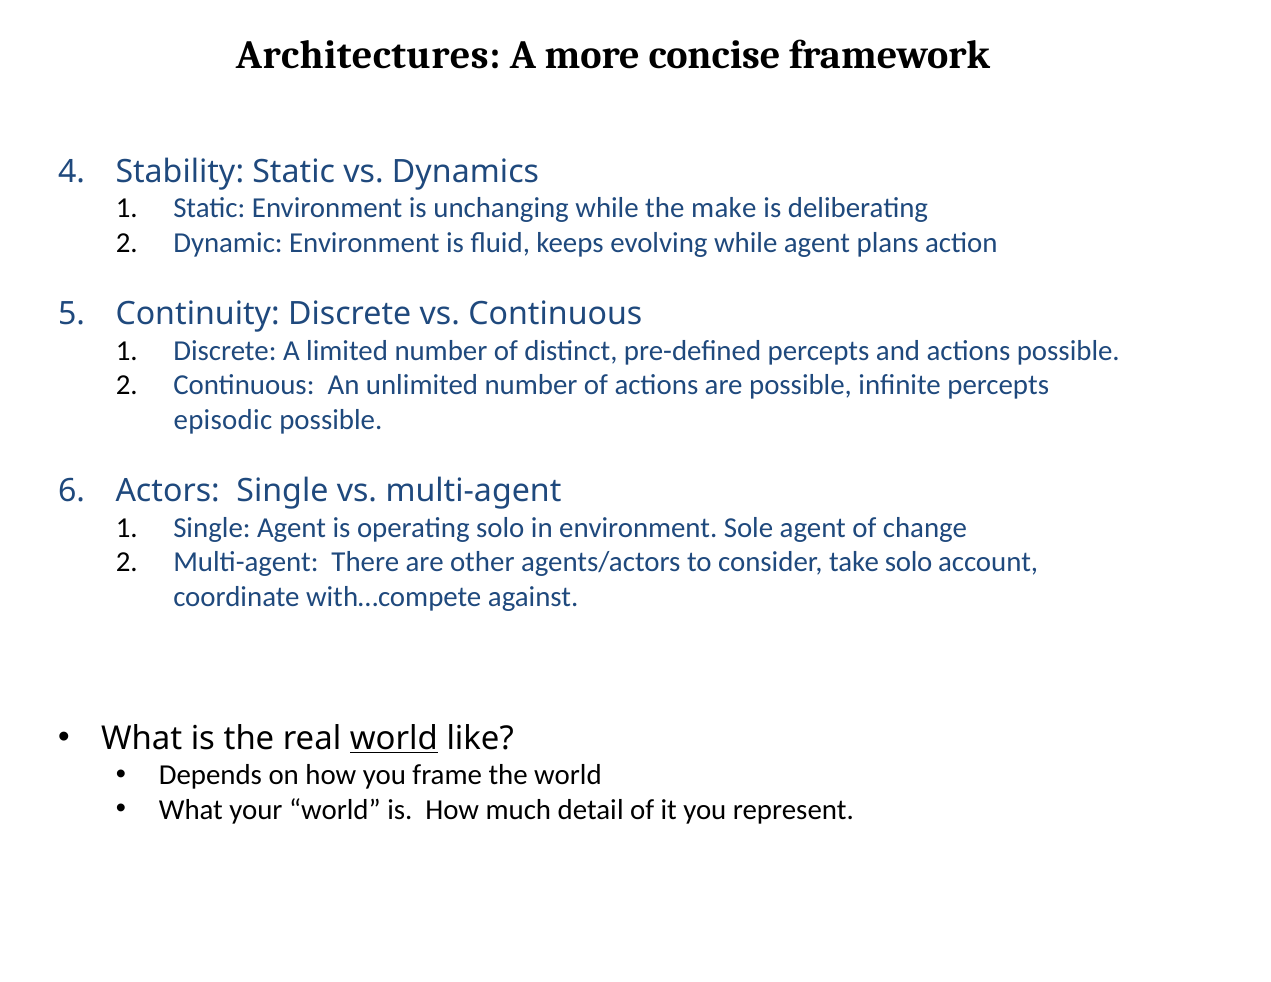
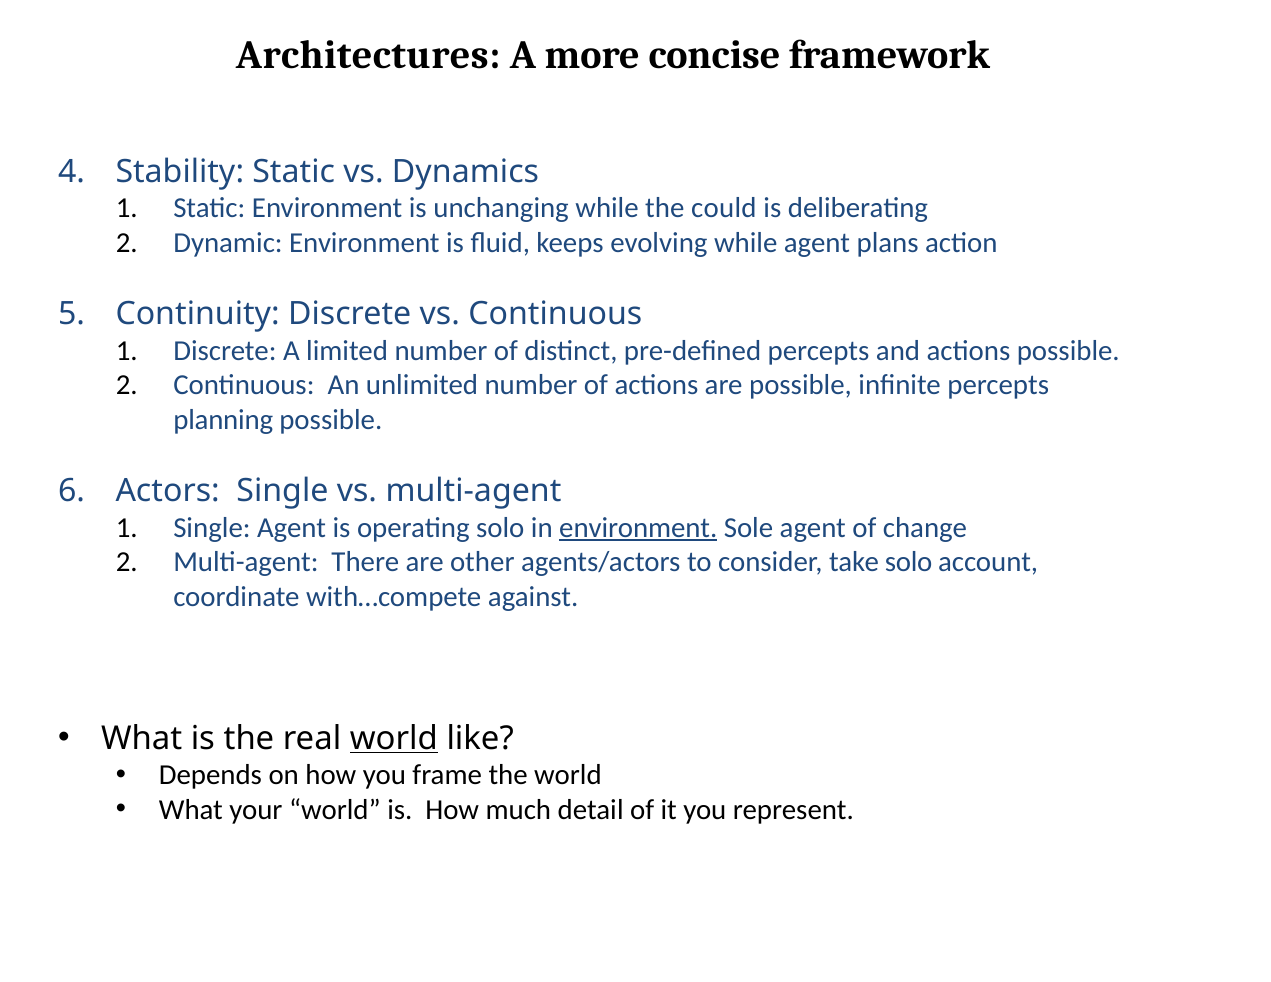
make: make -> could
episodic: episodic -> planning
environment at (638, 528) underline: none -> present
